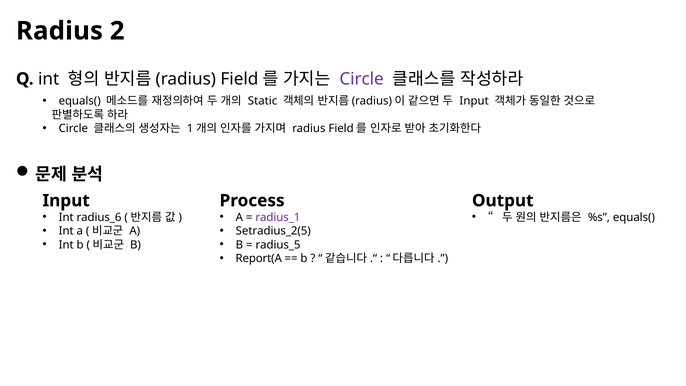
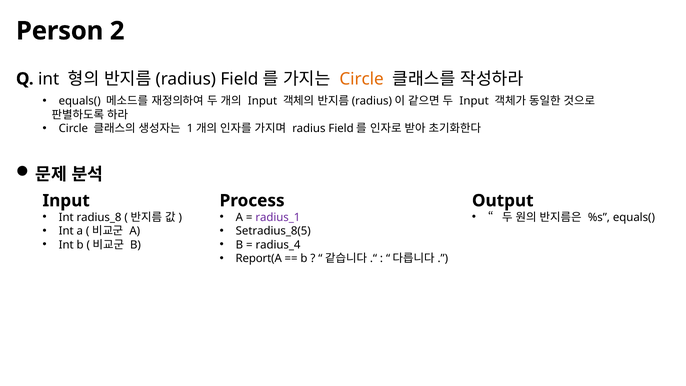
Radius at (59, 31): Radius -> Person
Circle at (362, 79) colour: purple -> orange
Static at (263, 101): Static -> Input
radius_6: radius_6 -> radius_8
Setradius_2(5: Setradius_2(5 -> Setradius_8(5
radius_5: radius_5 -> radius_4
